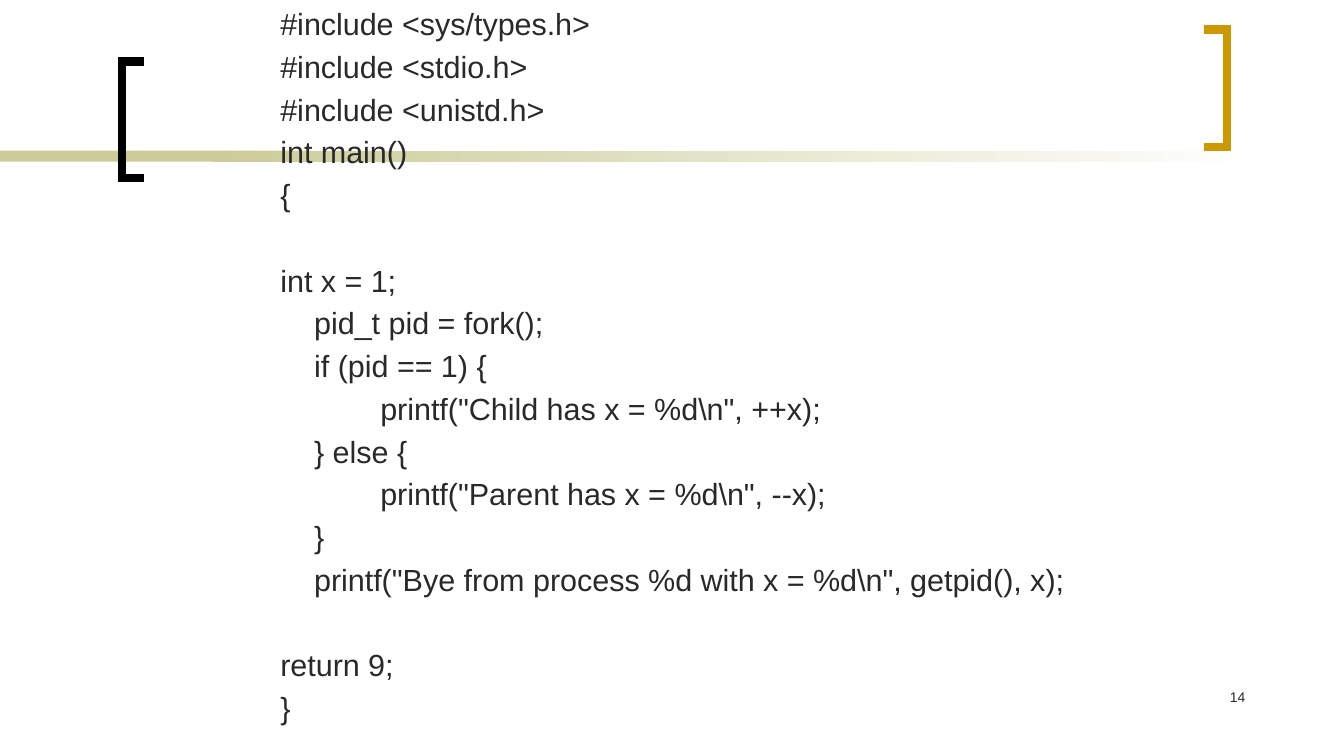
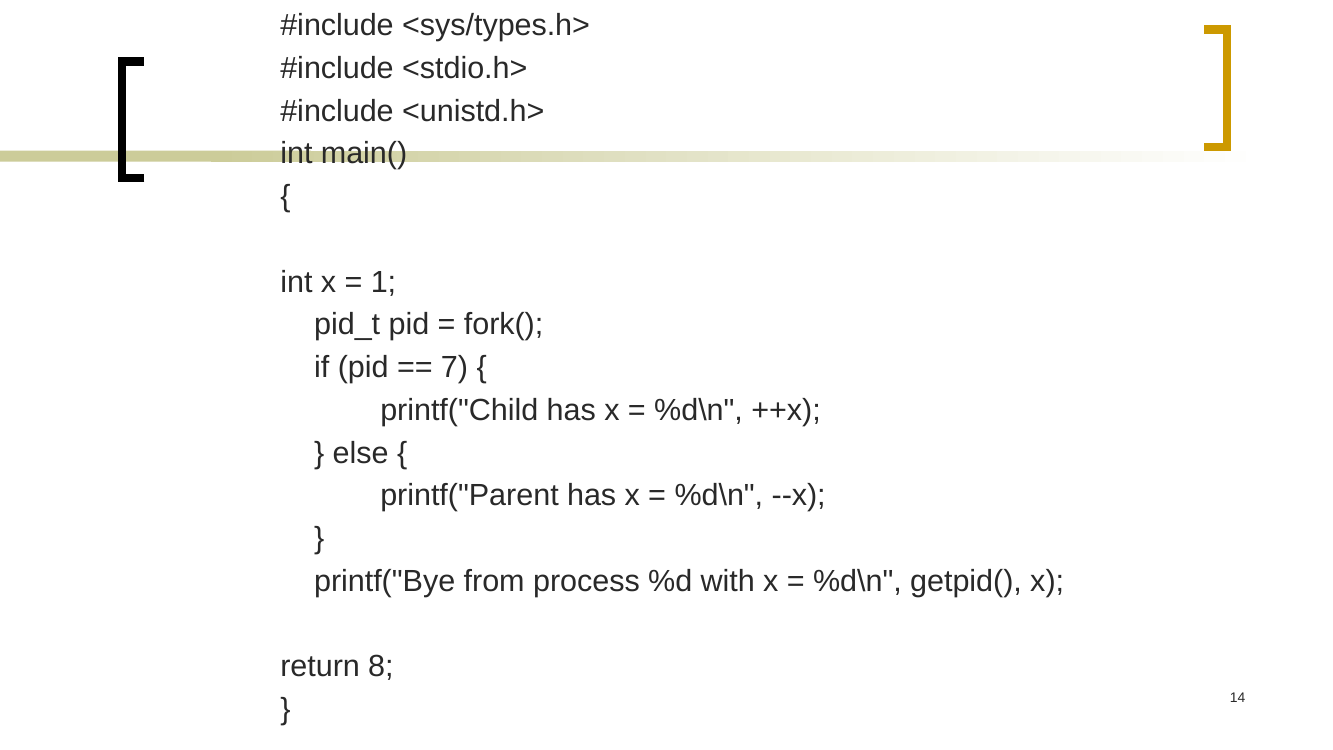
1 at (455, 367): 1 -> 7
9: 9 -> 8
